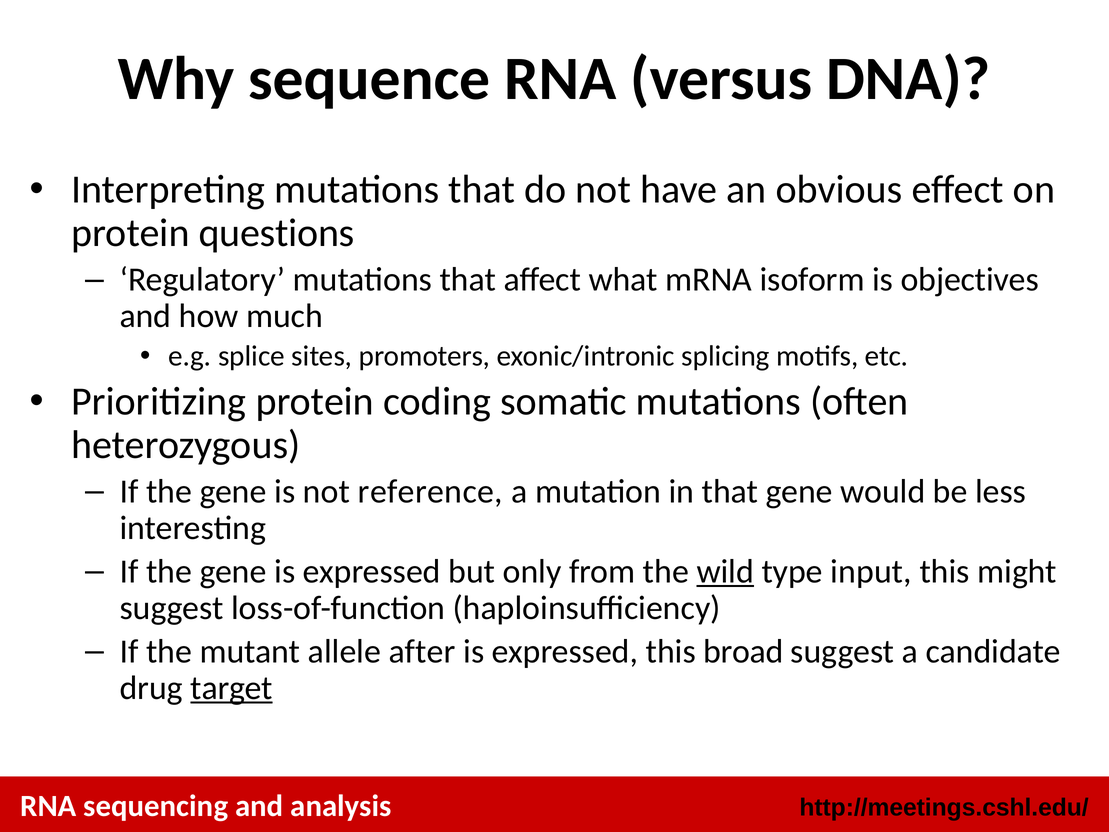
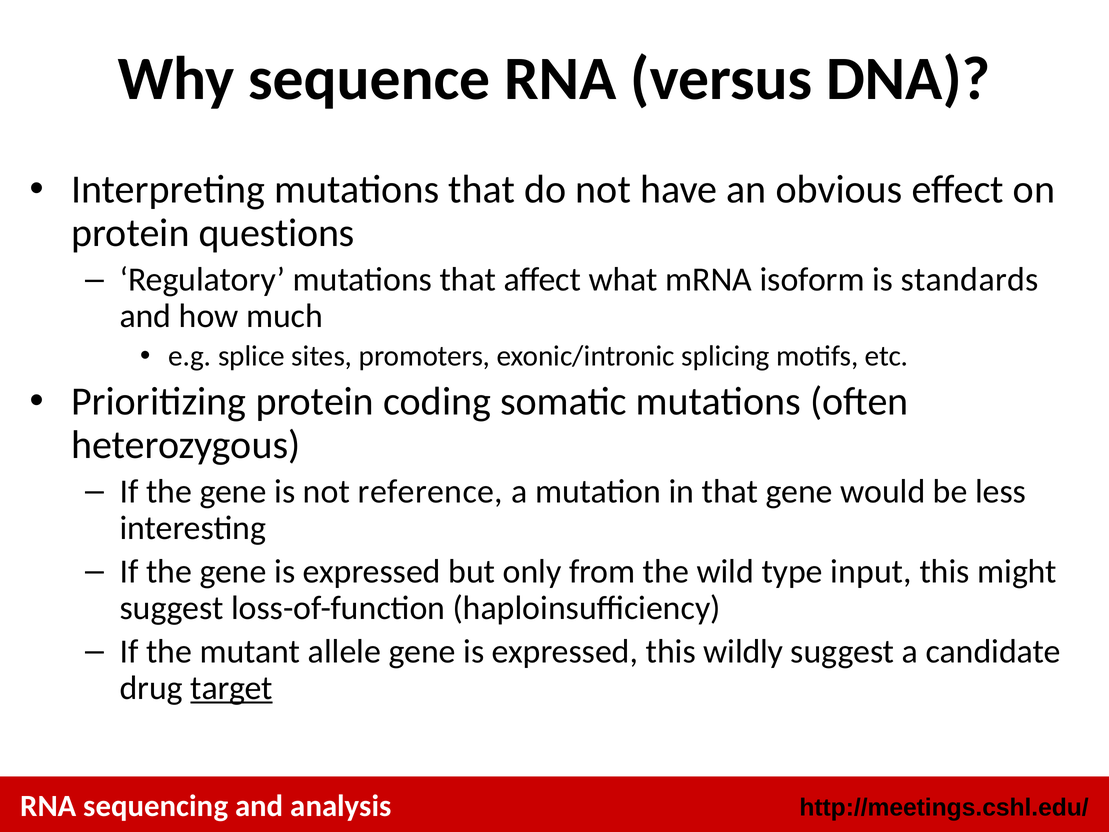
objectives: objectives -> standards
wild underline: present -> none
allele after: after -> gene
broad: broad -> wildly
